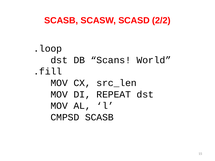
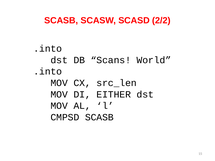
.loop at (48, 49): .loop -> .into
.fill at (48, 72): .fill -> .into
REPEAT: REPEAT -> EITHER
